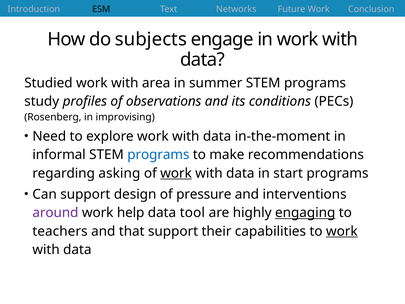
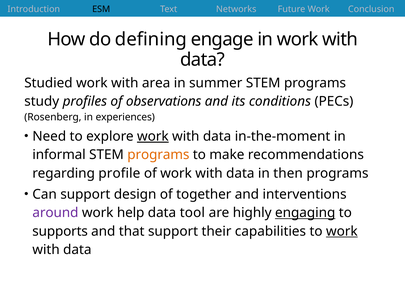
subjects: subjects -> defining
improvising: improvising -> experiences
work at (153, 136) underline: none -> present
programs at (158, 155) colour: blue -> orange
asking: asking -> profile
work at (176, 173) underline: present -> none
start: start -> then
pressure: pressure -> together
teachers: teachers -> supports
